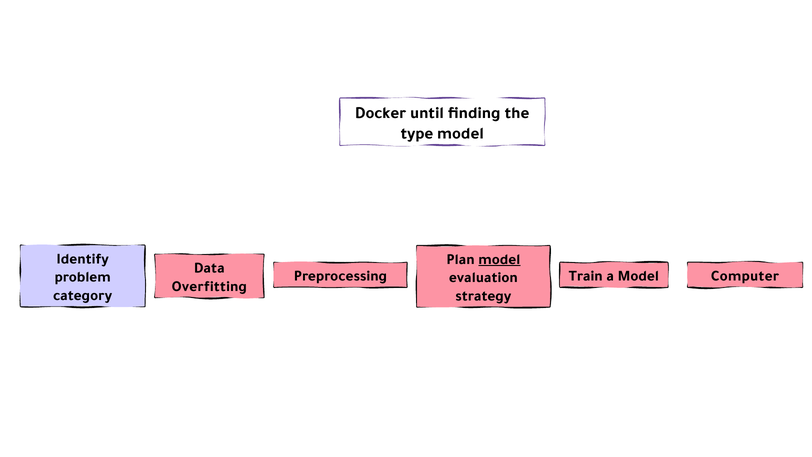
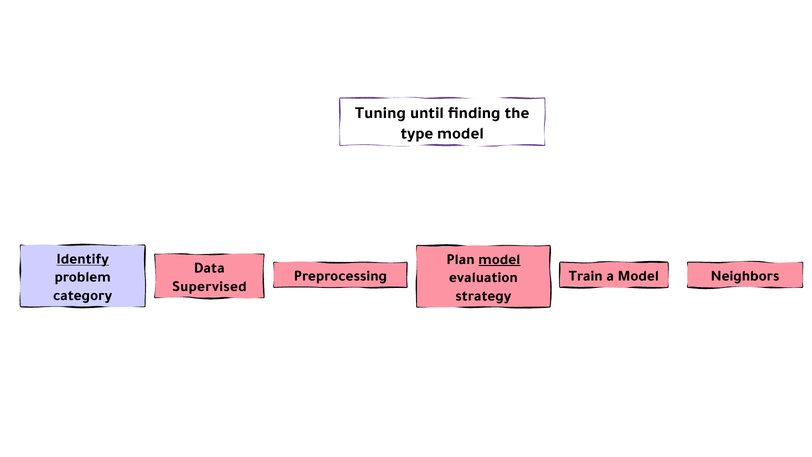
Docker: Docker -> Tuning
Identify underline: none -> present
Computer: Computer -> Neighbors
Overfitting: Overfitting -> Supervised
